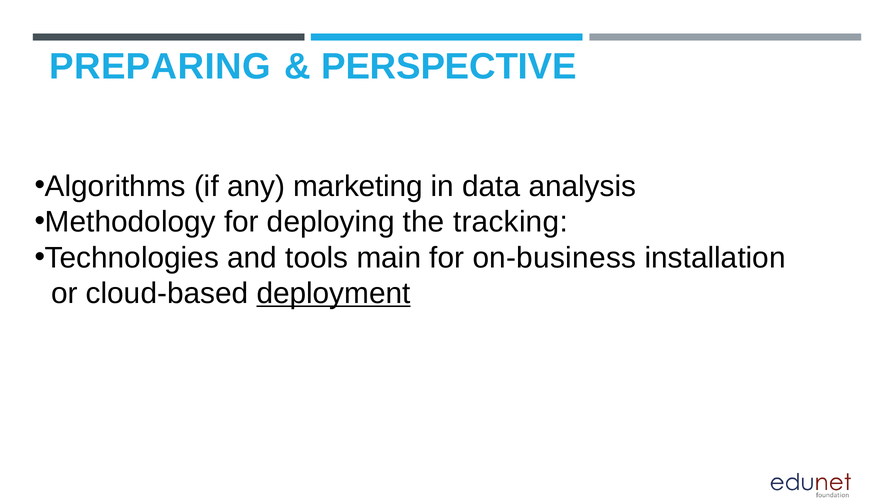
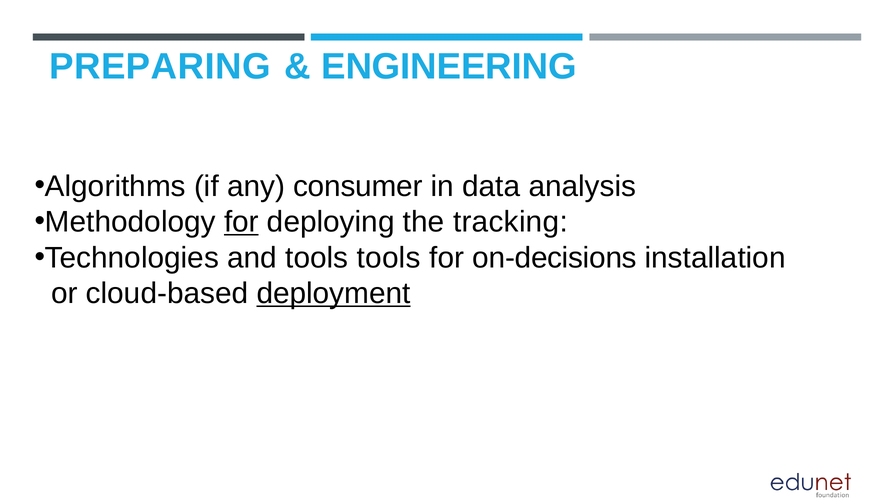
PERSPECTIVE: PERSPECTIVE -> ENGINEERING
marketing: marketing -> consumer
for at (241, 222) underline: none -> present
tools main: main -> tools
on-business: on-business -> on-decisions
